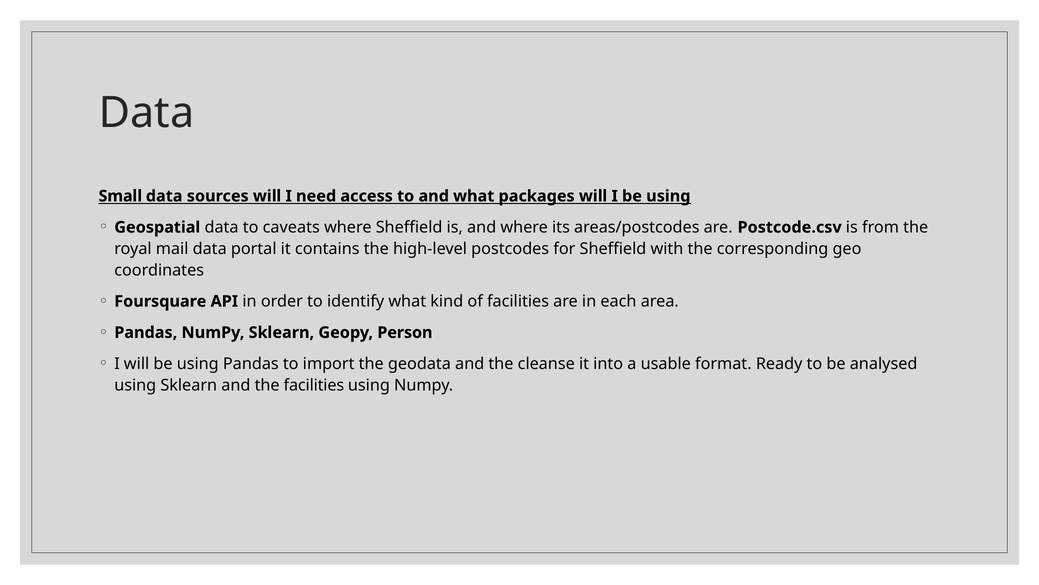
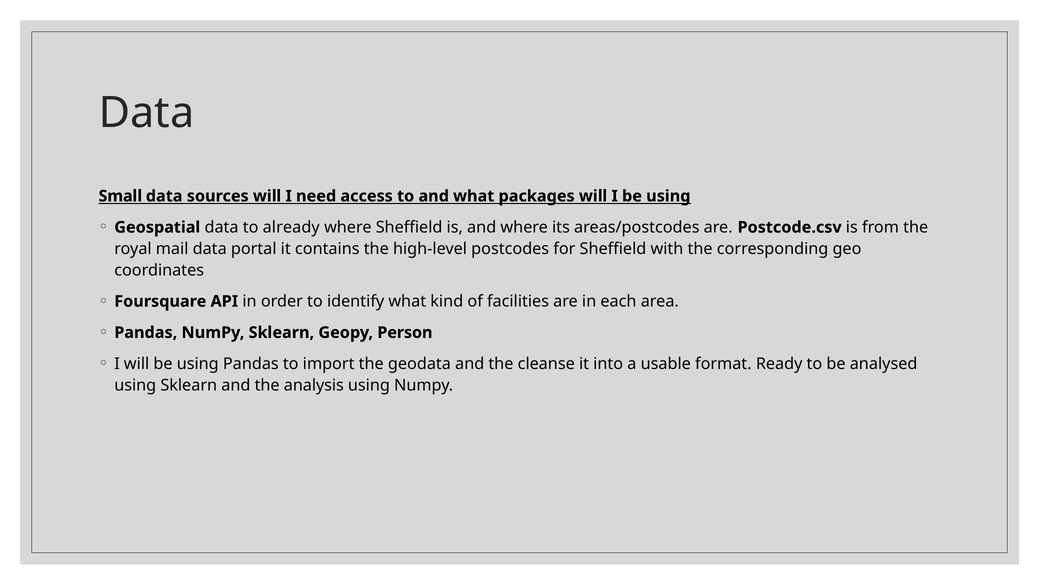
caveats: caveats -> already
the facilities: facilities -> analysis
